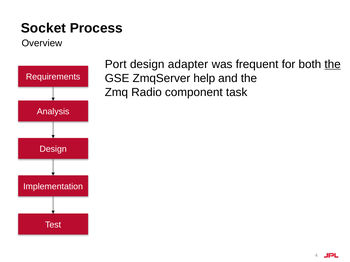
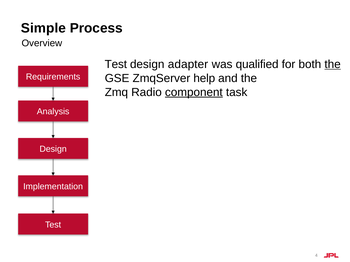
Socket: Socket -> Simple
Port at (116, 64): Port -> Test
frequent: frequent -> qualified
component underline: none -> present
